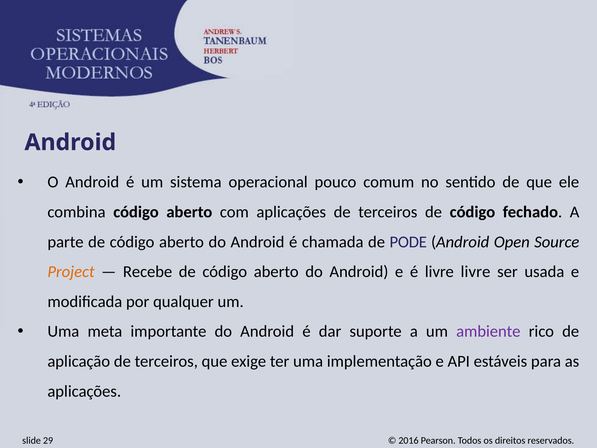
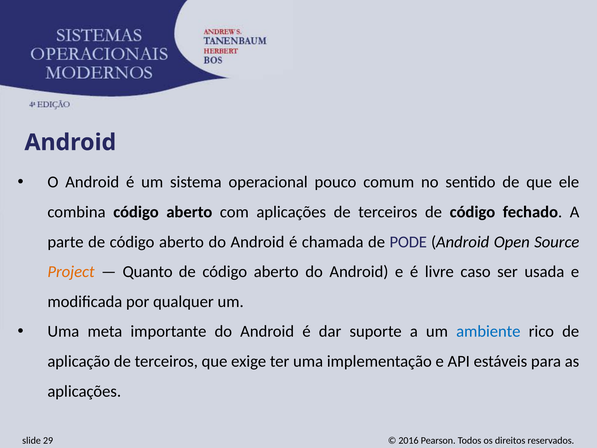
Recebe: Recebe -> Quanto
livre livre: livre -> caso
ambiente colour: purple -> blue
